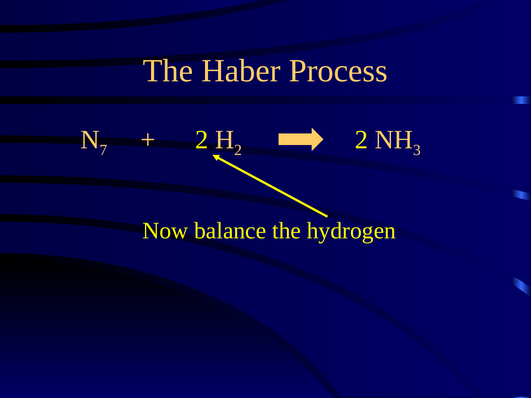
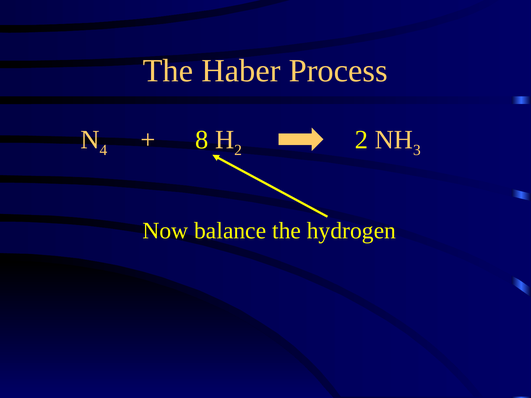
7: 7 -> 4
2 at (202, 140): 2 -> 8
